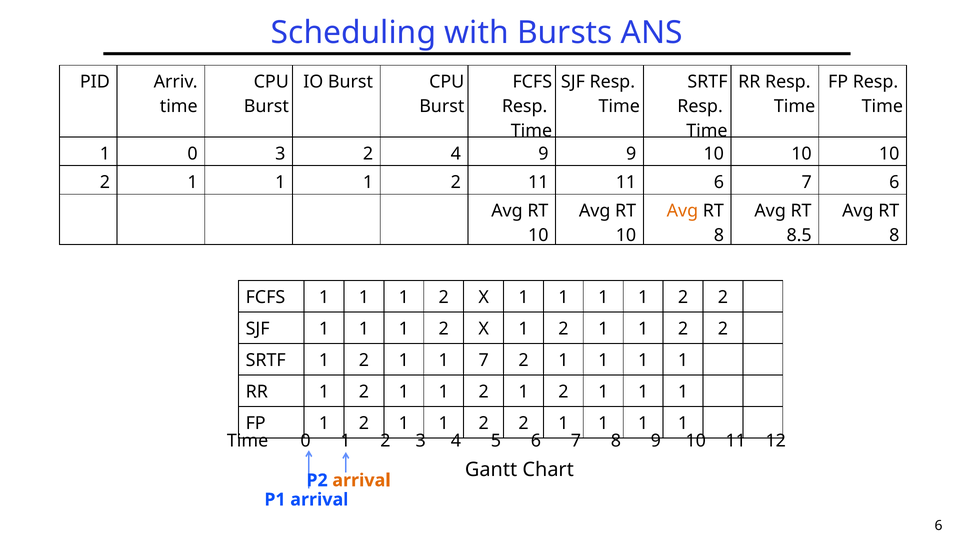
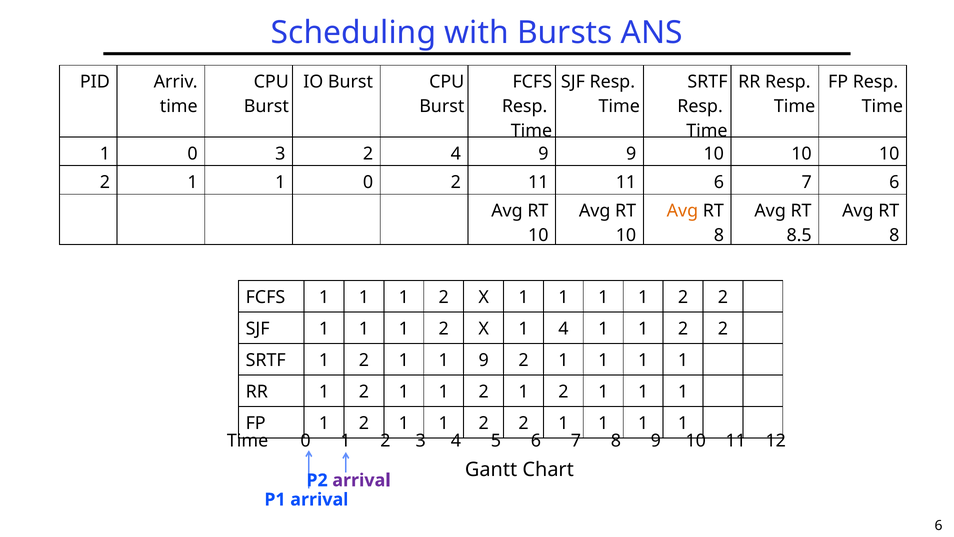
1 at (368, 182): 1 -> 0
X 1 2: 2 -> 4
1 7: 7 -> 9
arrival at (361, 480) colour: orange -> purple
